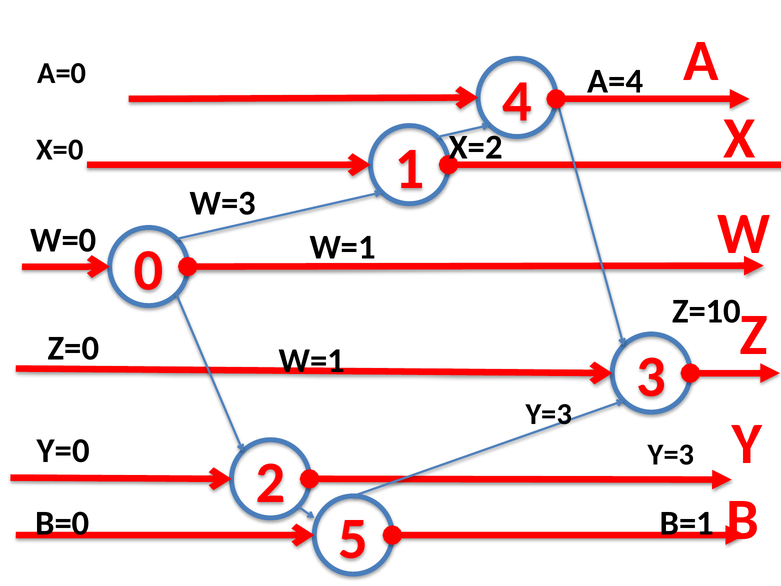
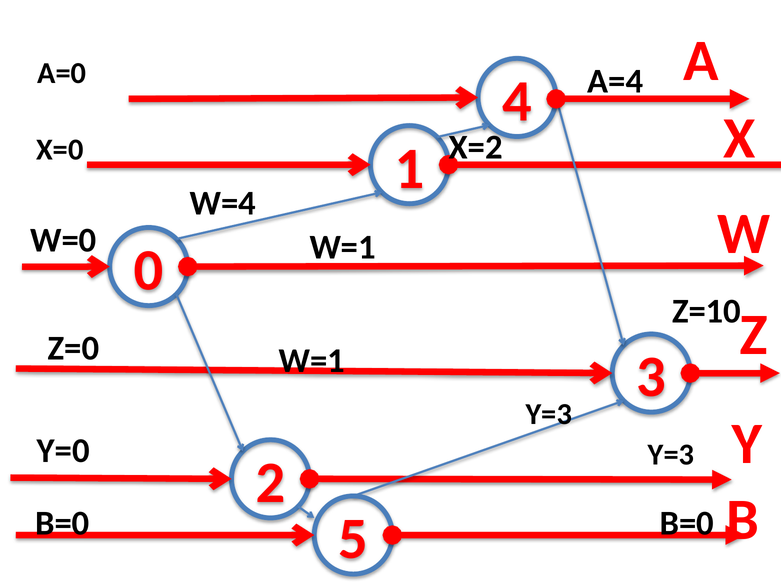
W=3: W=3 -> W=4
B=1 at (687, 523): B=1 -> B=0
